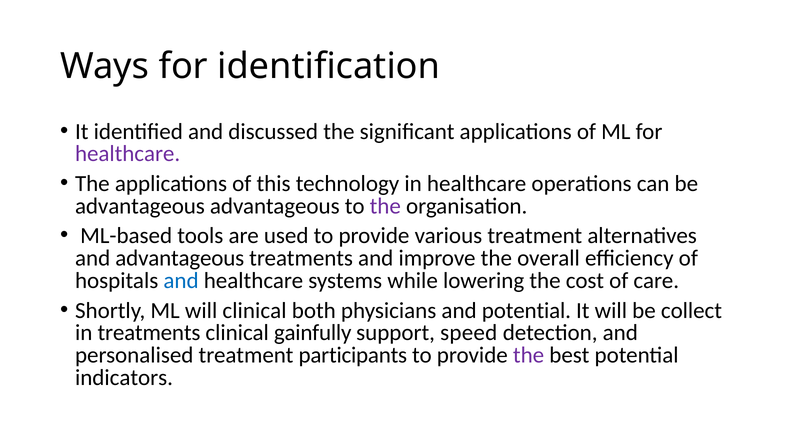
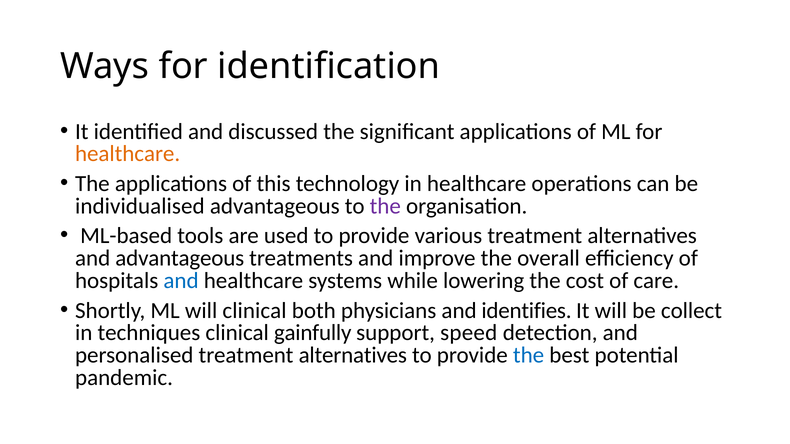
healthcare at (128, 154) colour: purple -> orange
advantageous at (140, 206): advantageous -> individualised
and potential: potential -> identifies
in treatments: treatments -> techniques
personalised treatment participants: participants -> alternatives
the at (529, 356) colour: purple -> blue
indicators: indicators -> pandemic
